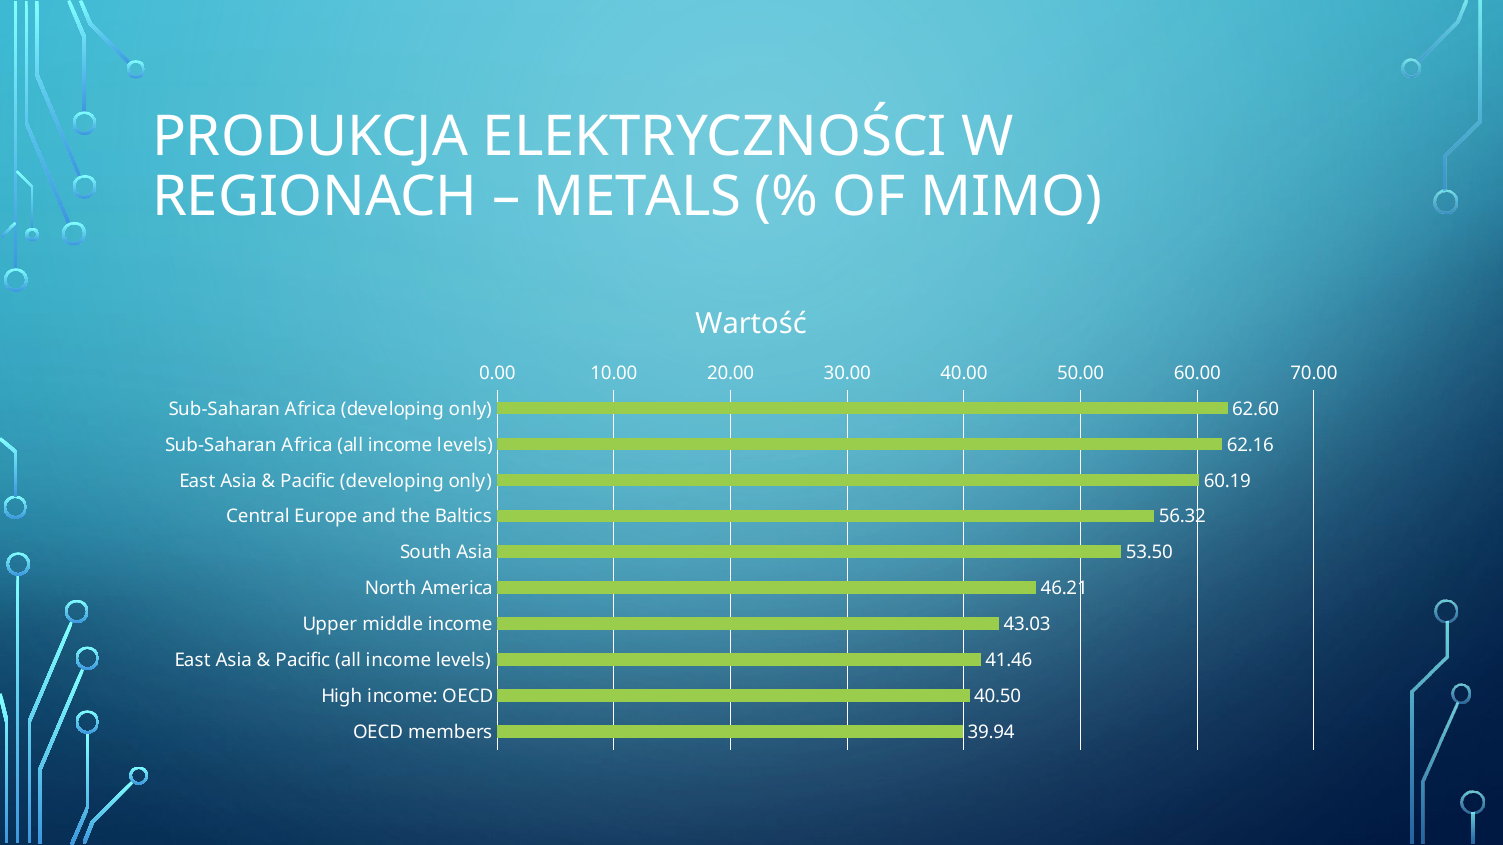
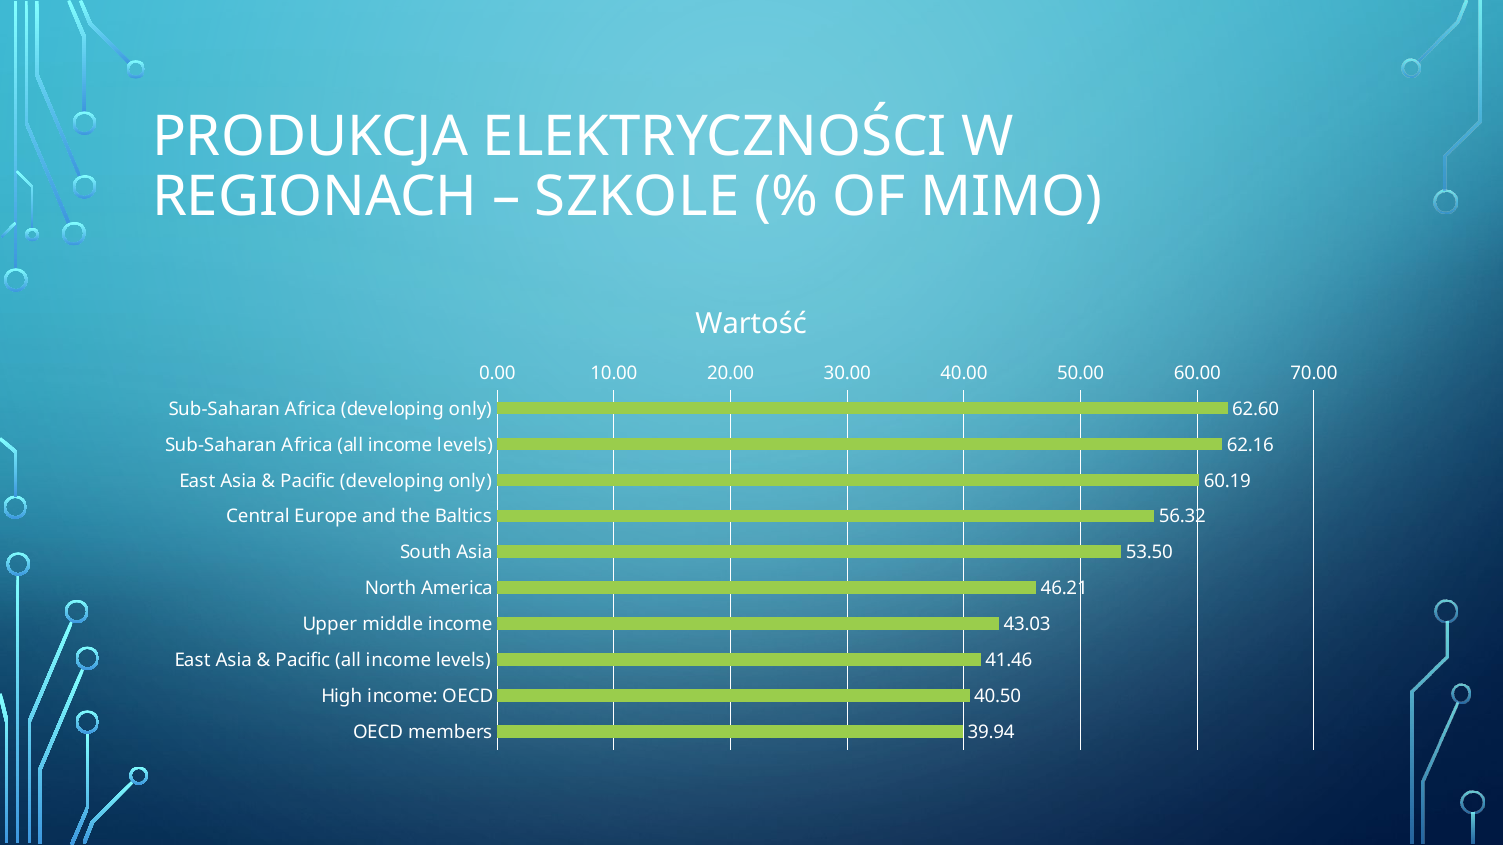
METALS: METALS -> SZKOLE
